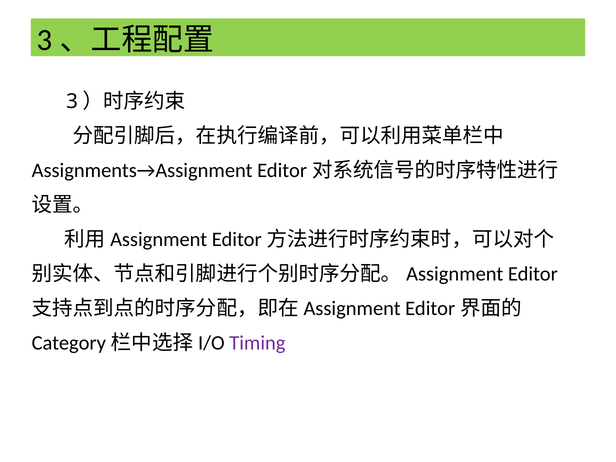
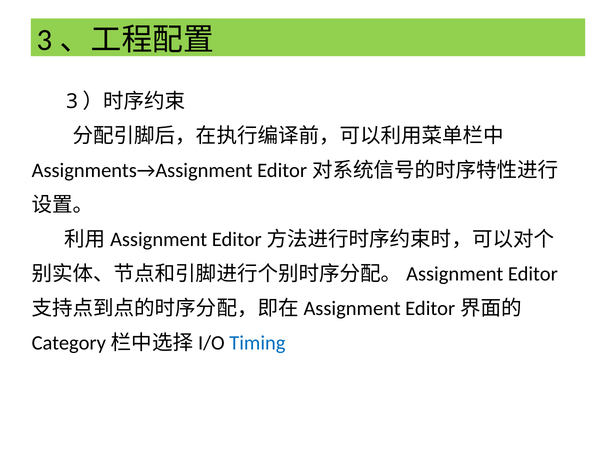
Timing colour: purple -> blue
